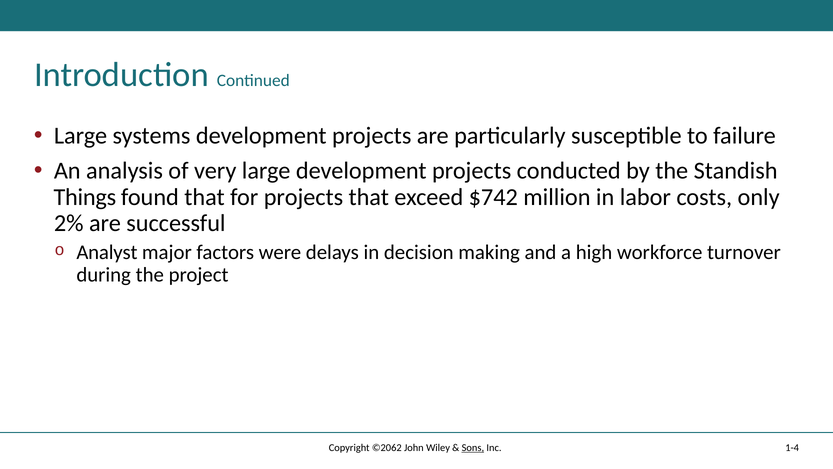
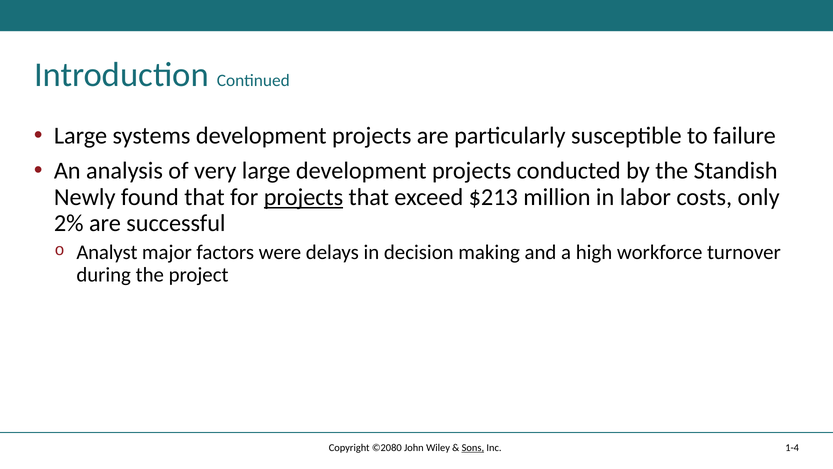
Things: Things -> Newly
projects at (303, 197) underline: none -> present
$742: $742 -> $213
©2062: ©2062 -> ©2080
